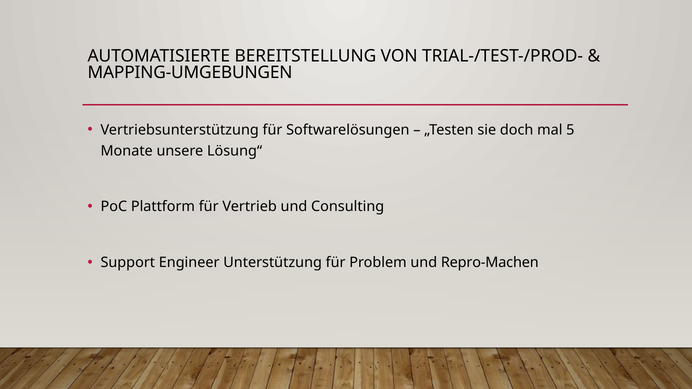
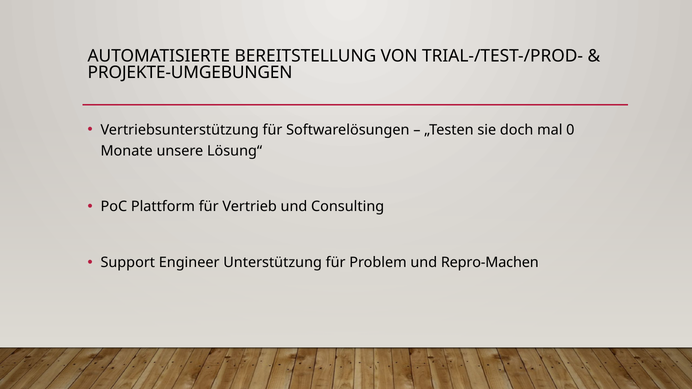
MAPPING-UMGEBUNGEN: MAPPING-UMGEBUNGEN -> PROJEKTE-UMGEBUNGEN
5: 5 -> 0
